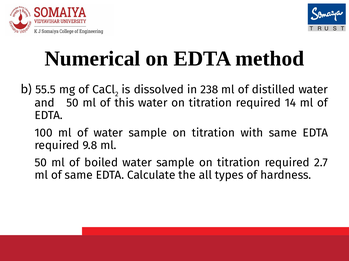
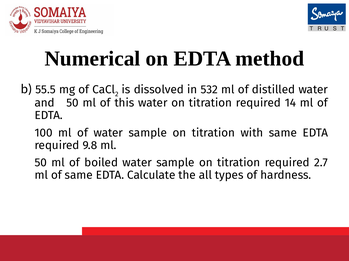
238: 238 -> 532
